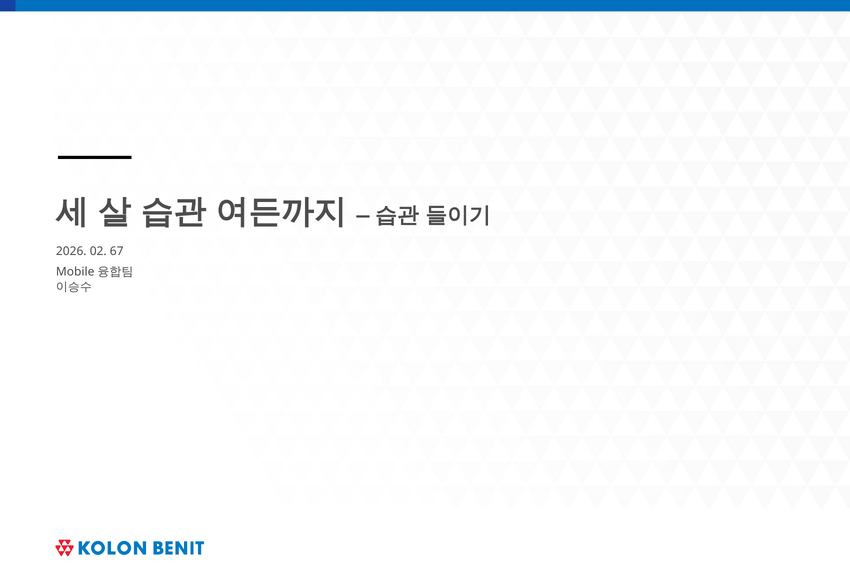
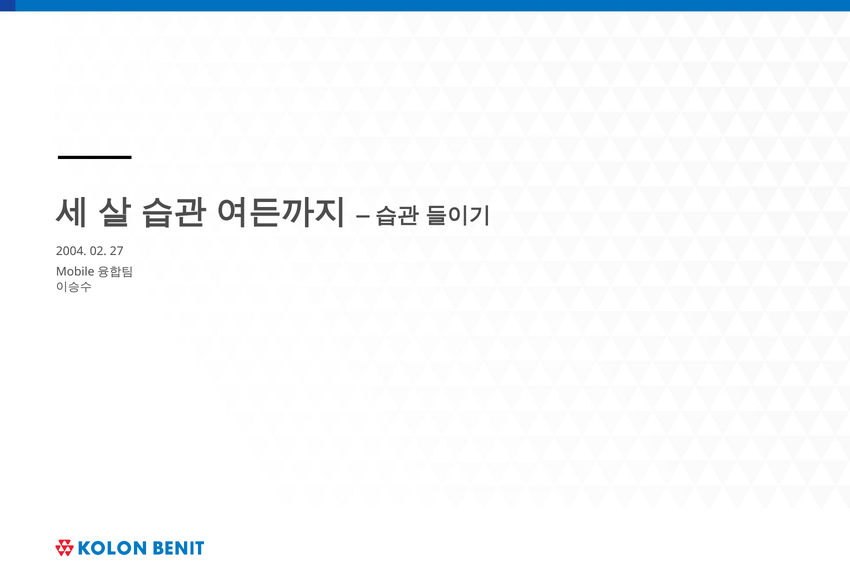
2026: 2026 -> 2004
67: 67 -> 27
